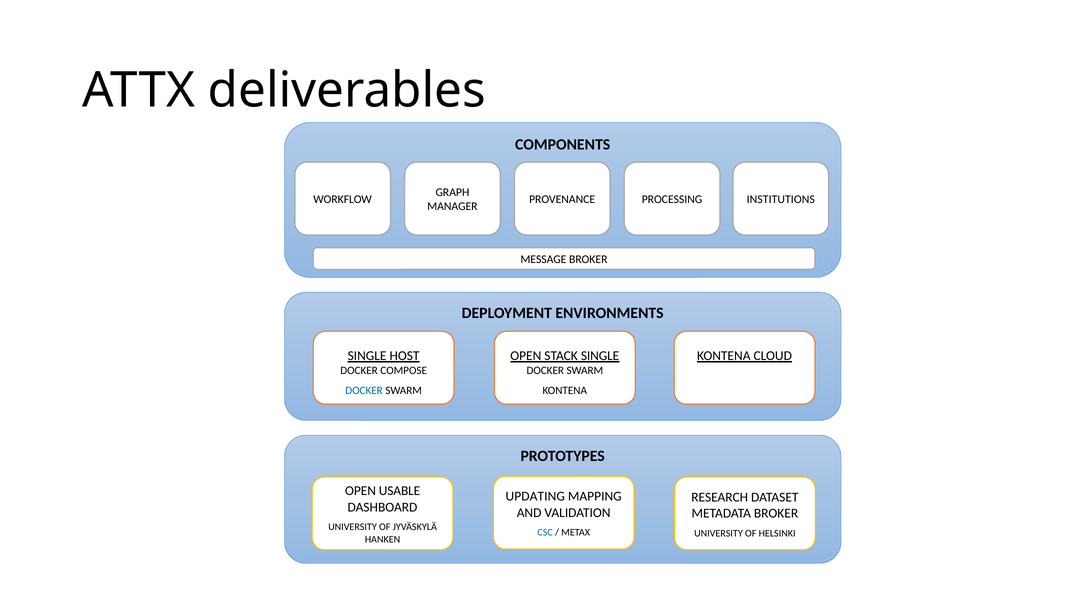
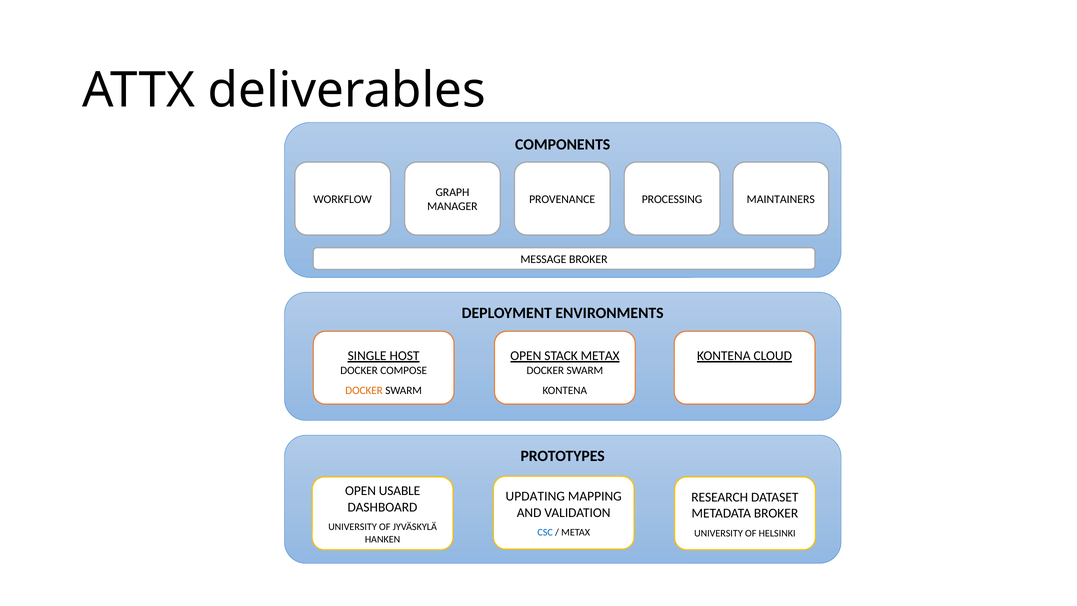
INSTITUTIONS: INSTITUTIONS -> MAINTAINERS
STACK SINGLE: SINGLE -> METAX
DOCKER at (364, 391) colour: blue -> orange
